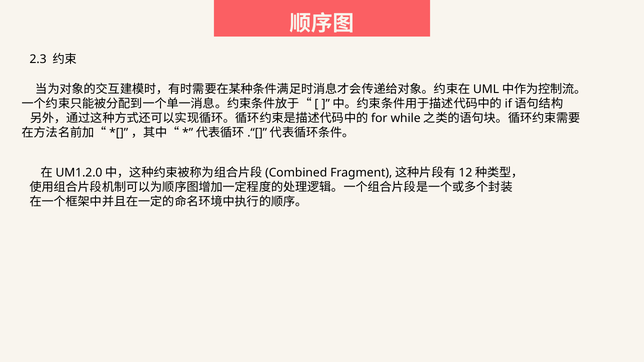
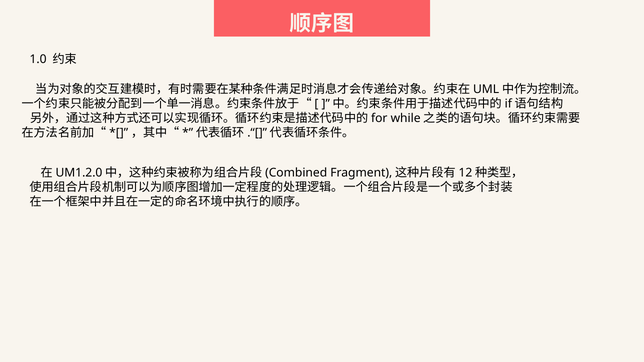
2.3: 2.3 -> 1.0
